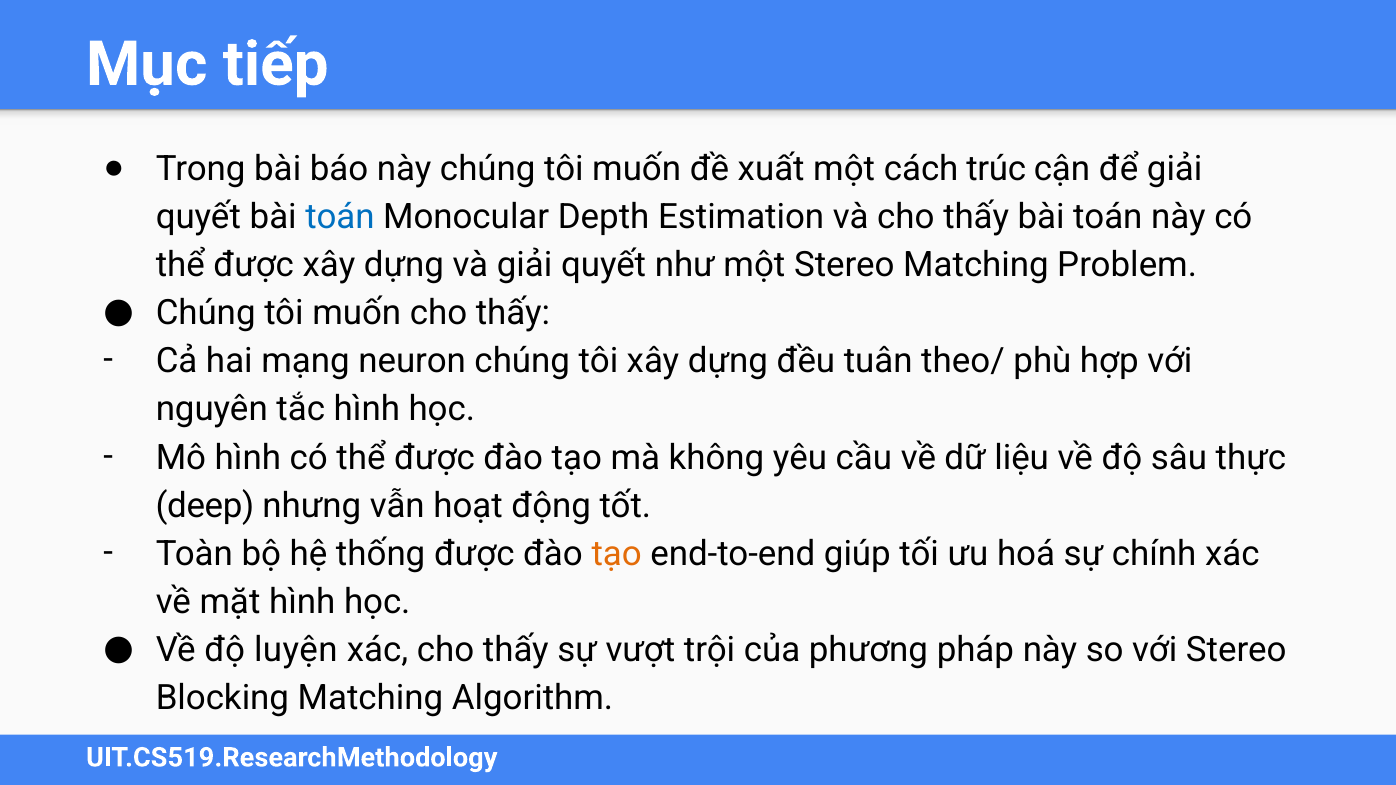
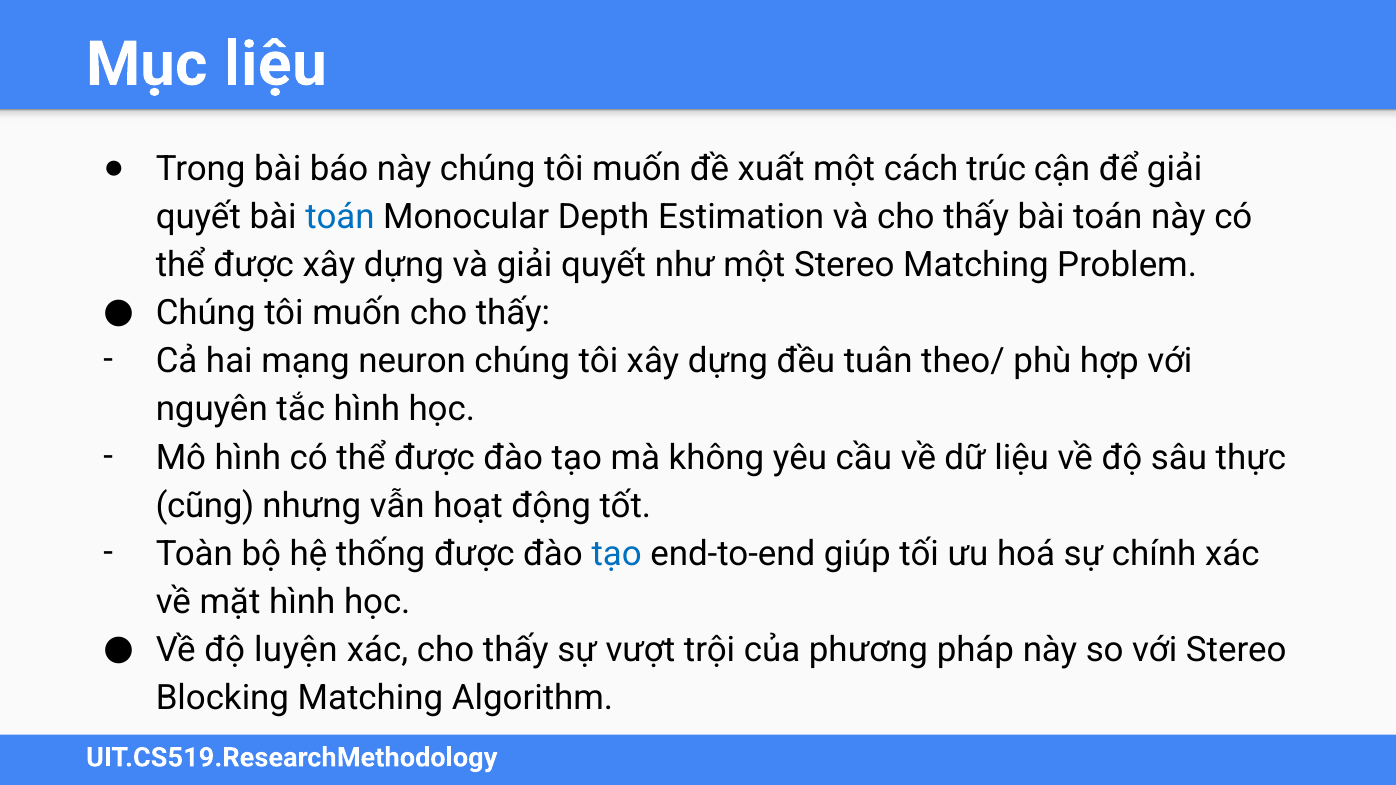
Mục tiếp: tiếp -> liệu
deep: deep -> cũng
tạo at (617, 554) colour: orange -> blue
